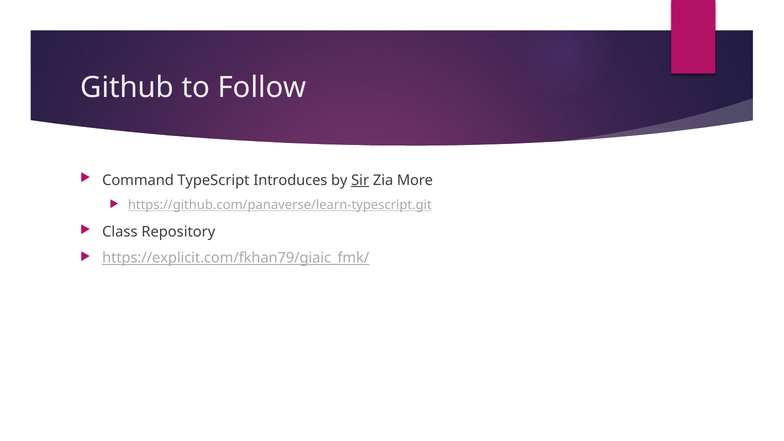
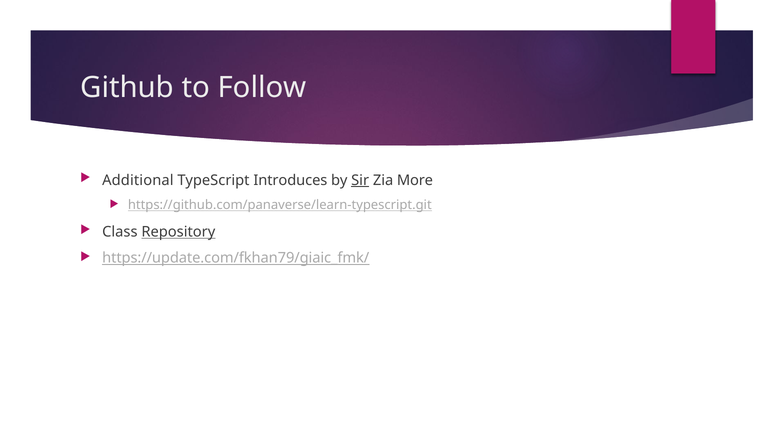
Command: Command -> Additional
Repository underline: none -> present
https://explicit.com/fkhan79/giaic_fmk/: https://explicit.com/fkhan79/giaic_fmk/ -> https://update.com/fkhan79/giaic_fmk/
